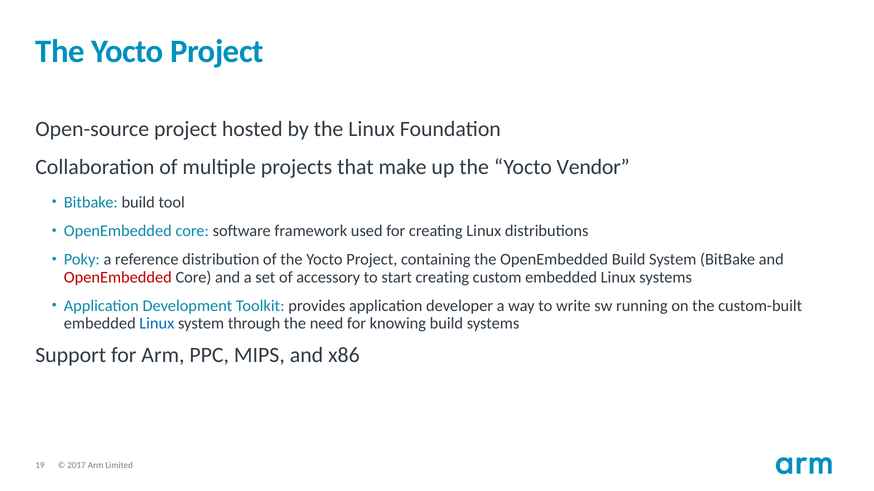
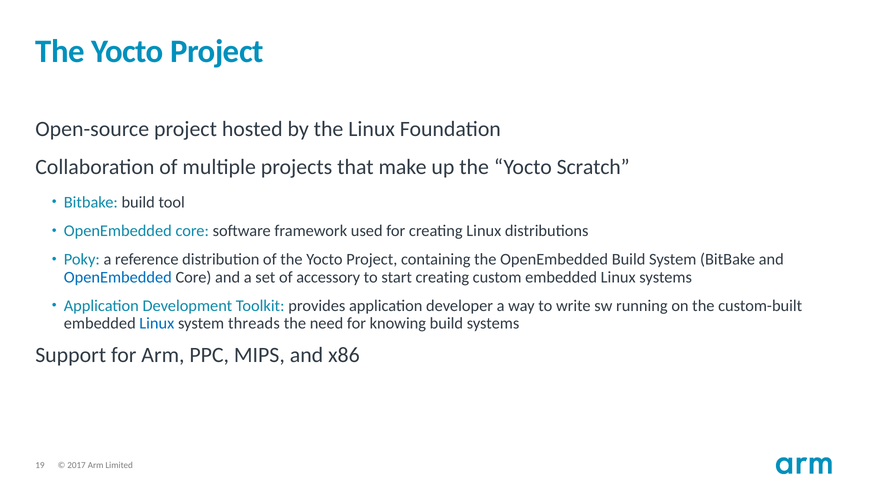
Vendor: Vendor -> Scratch
OpenEmbedded at (118, 278) colour: red -> blue
through: through -> threads
